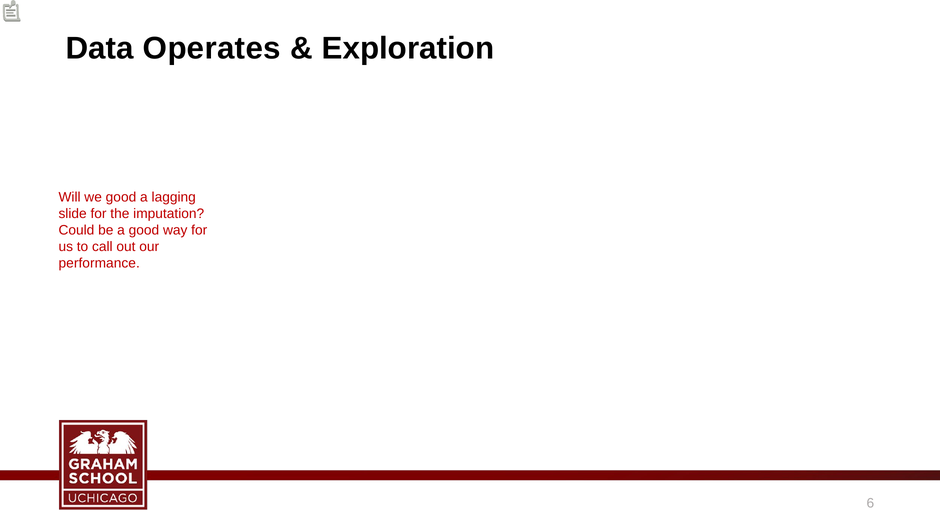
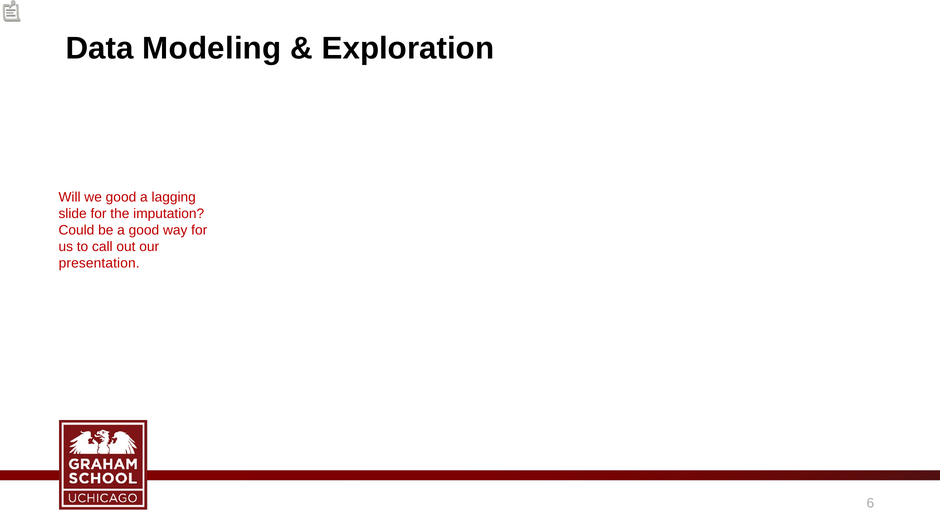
Operates: Operates -> Modeling
performance: performance -> presentation
